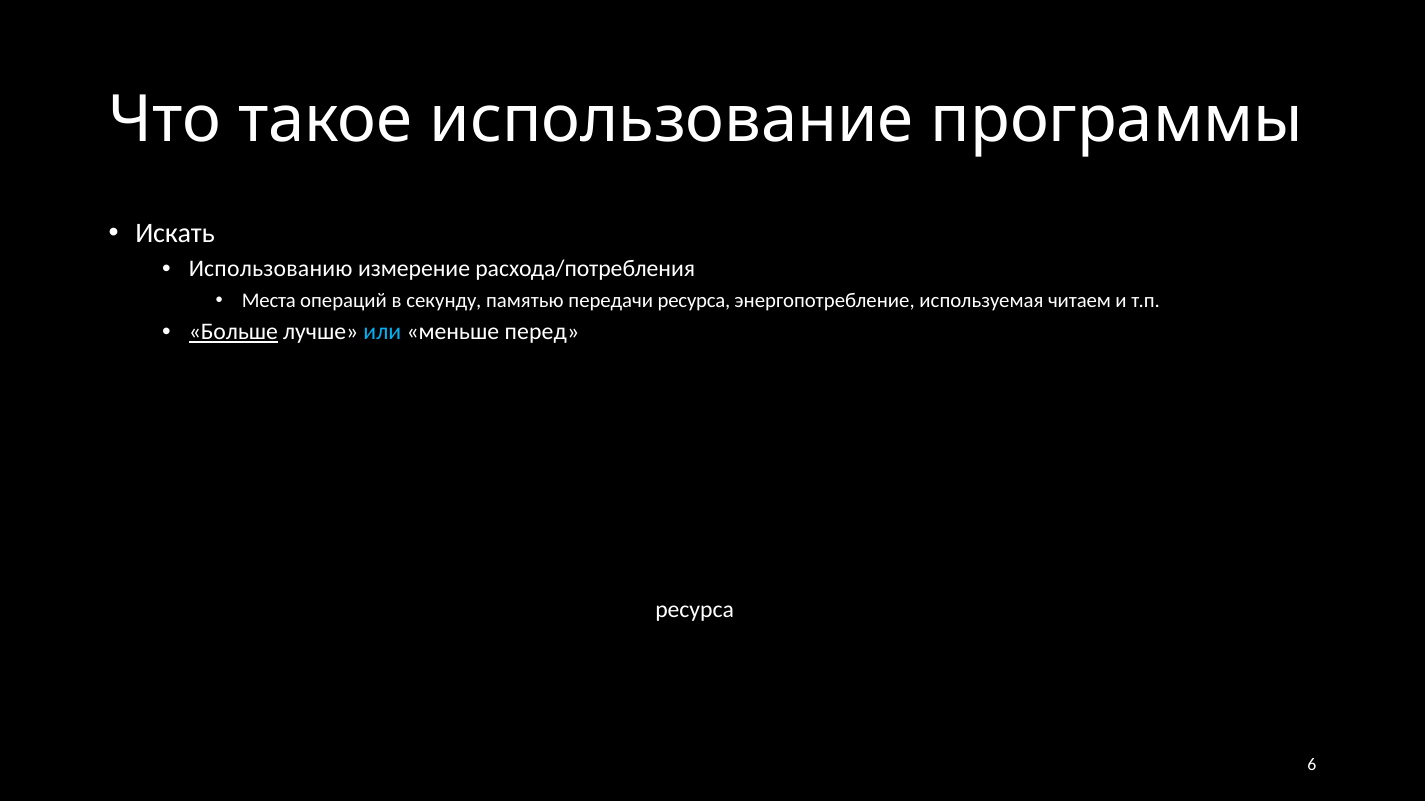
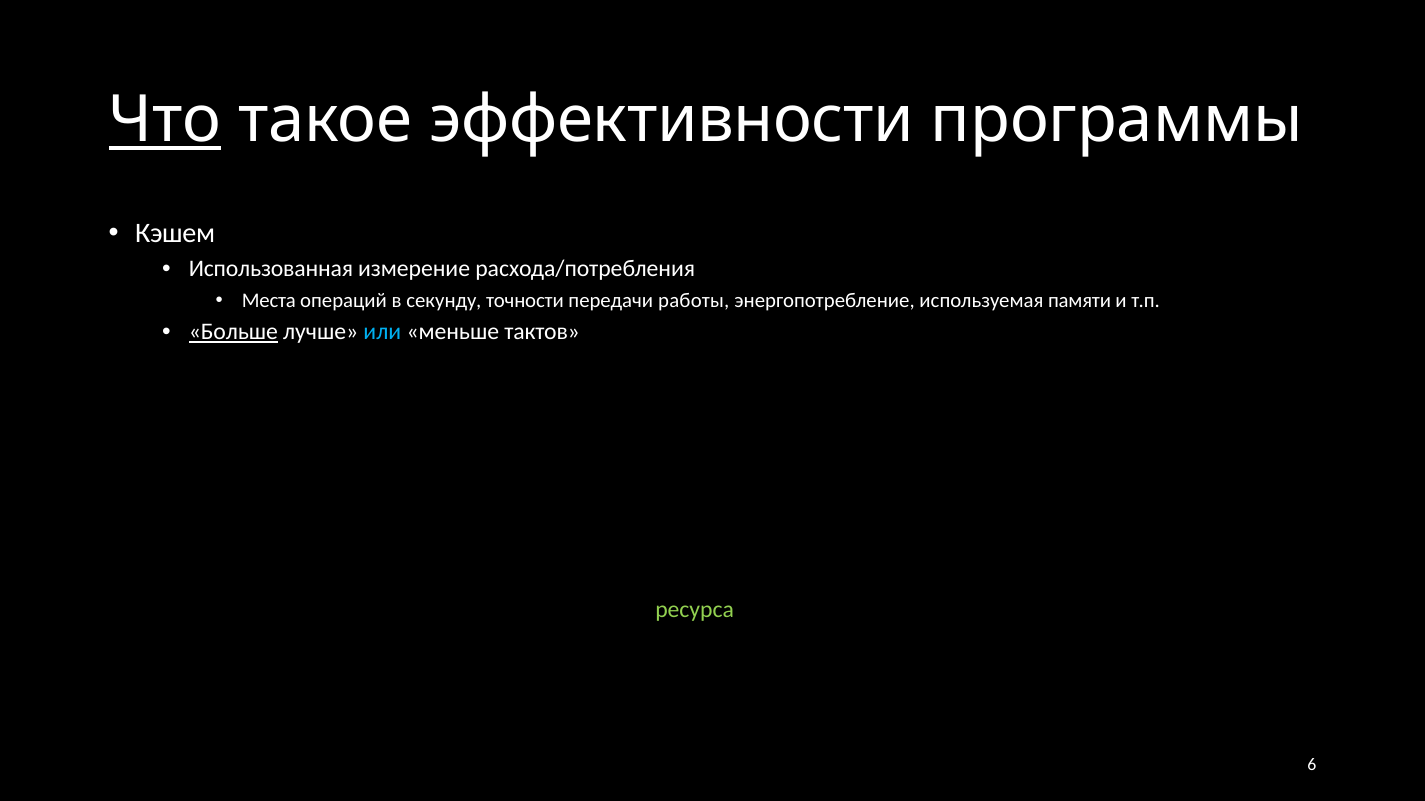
Что underline: none -> present
такое использование: использование -> эффективности
Искать: Искать -> Кэшем
Использованию at (271, 269): Использованию -> Использованная
секунду памятью: памятью -> точности
передачи ресурса: ресурса -> работы
читаем: читаем -> памяти
перед: перед -> тактов
ресурса at (695, 610) colour: white -> light green
